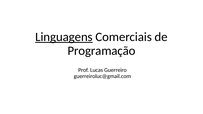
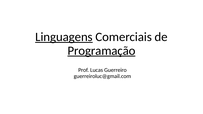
Programação underline: none -> present
